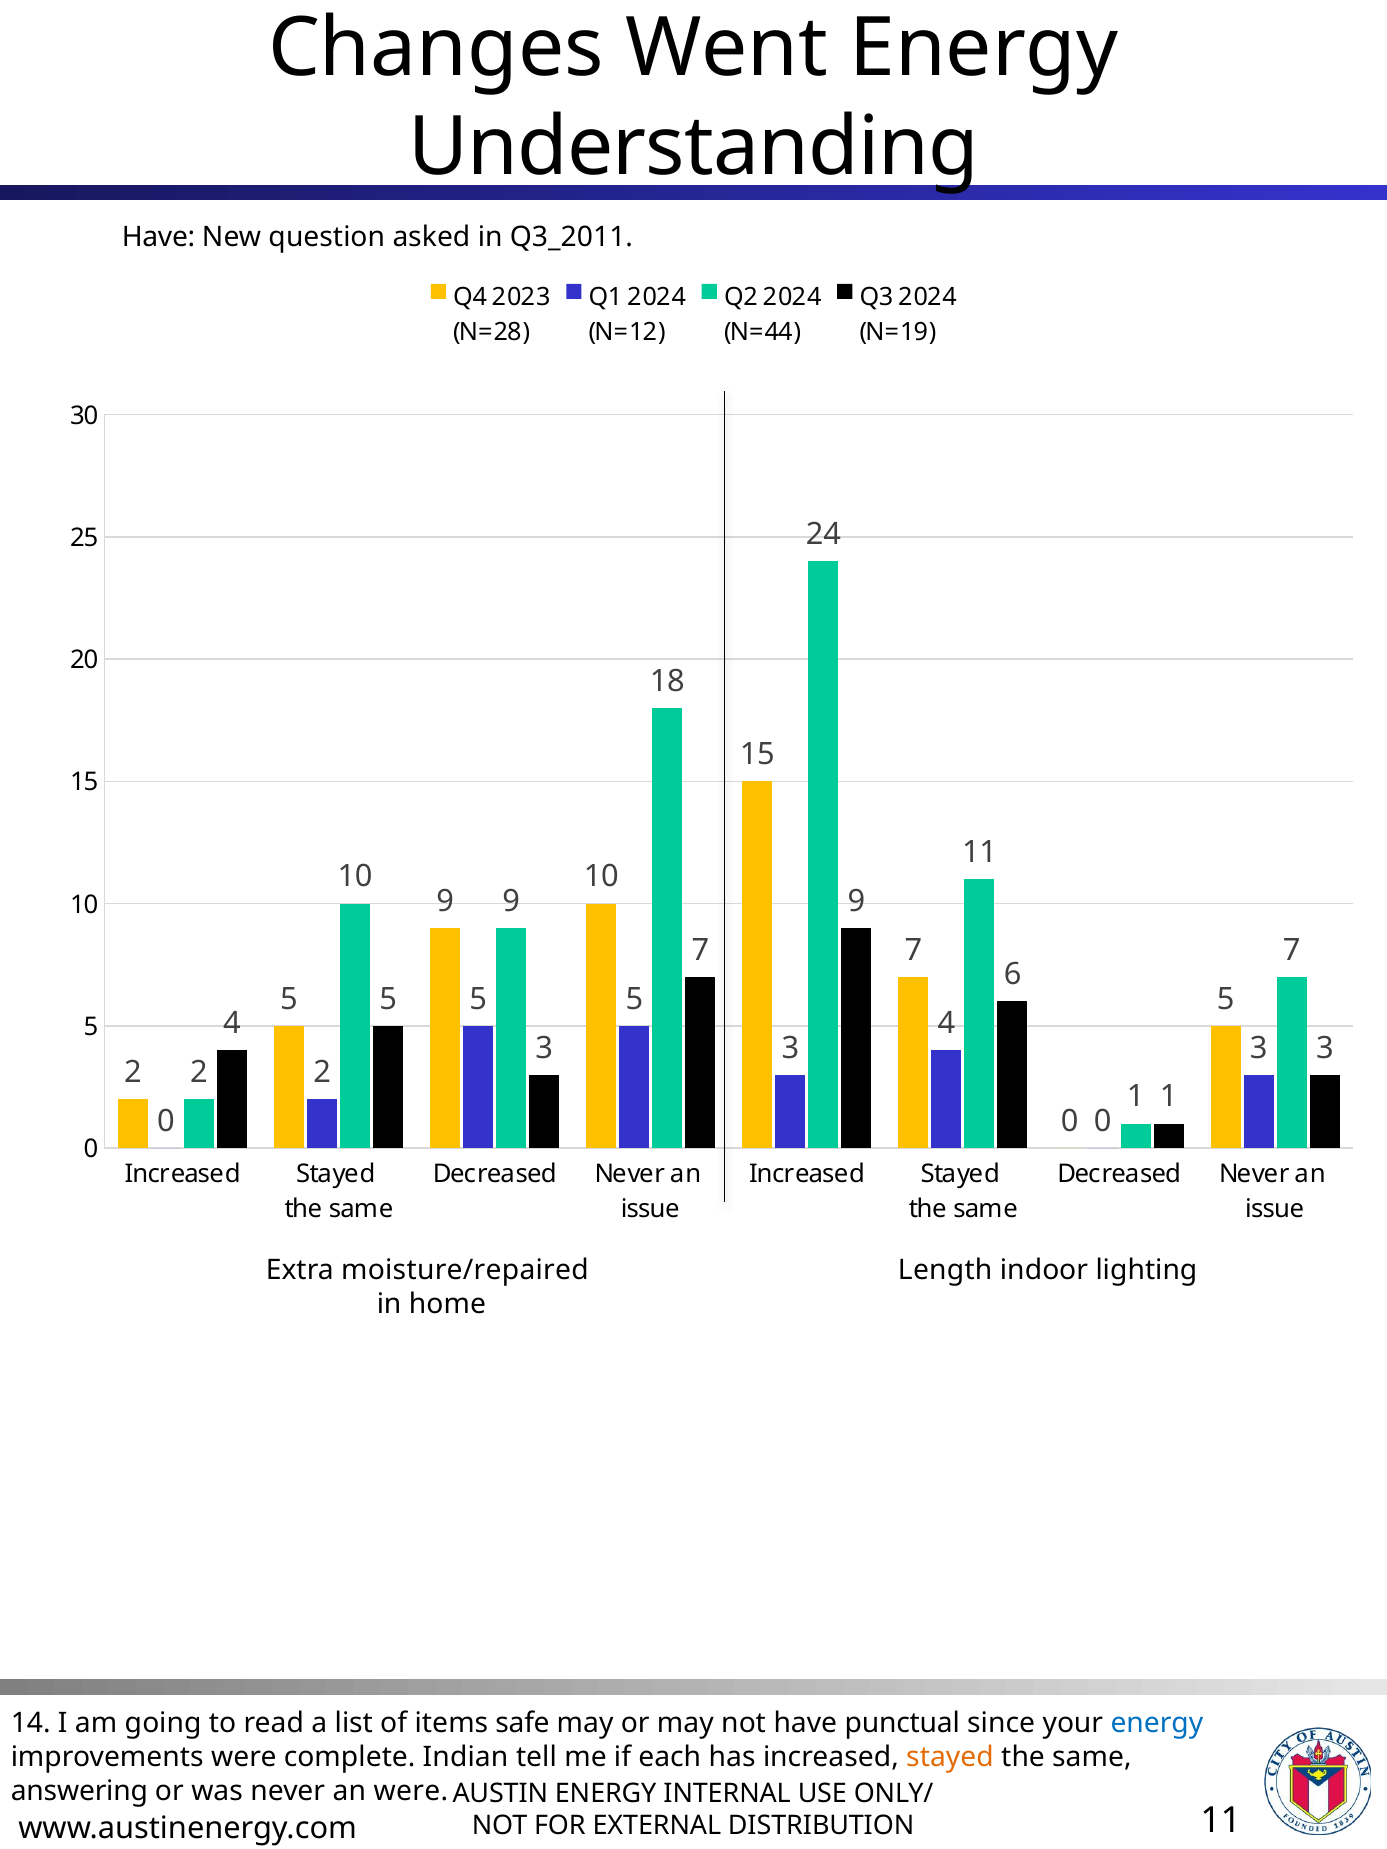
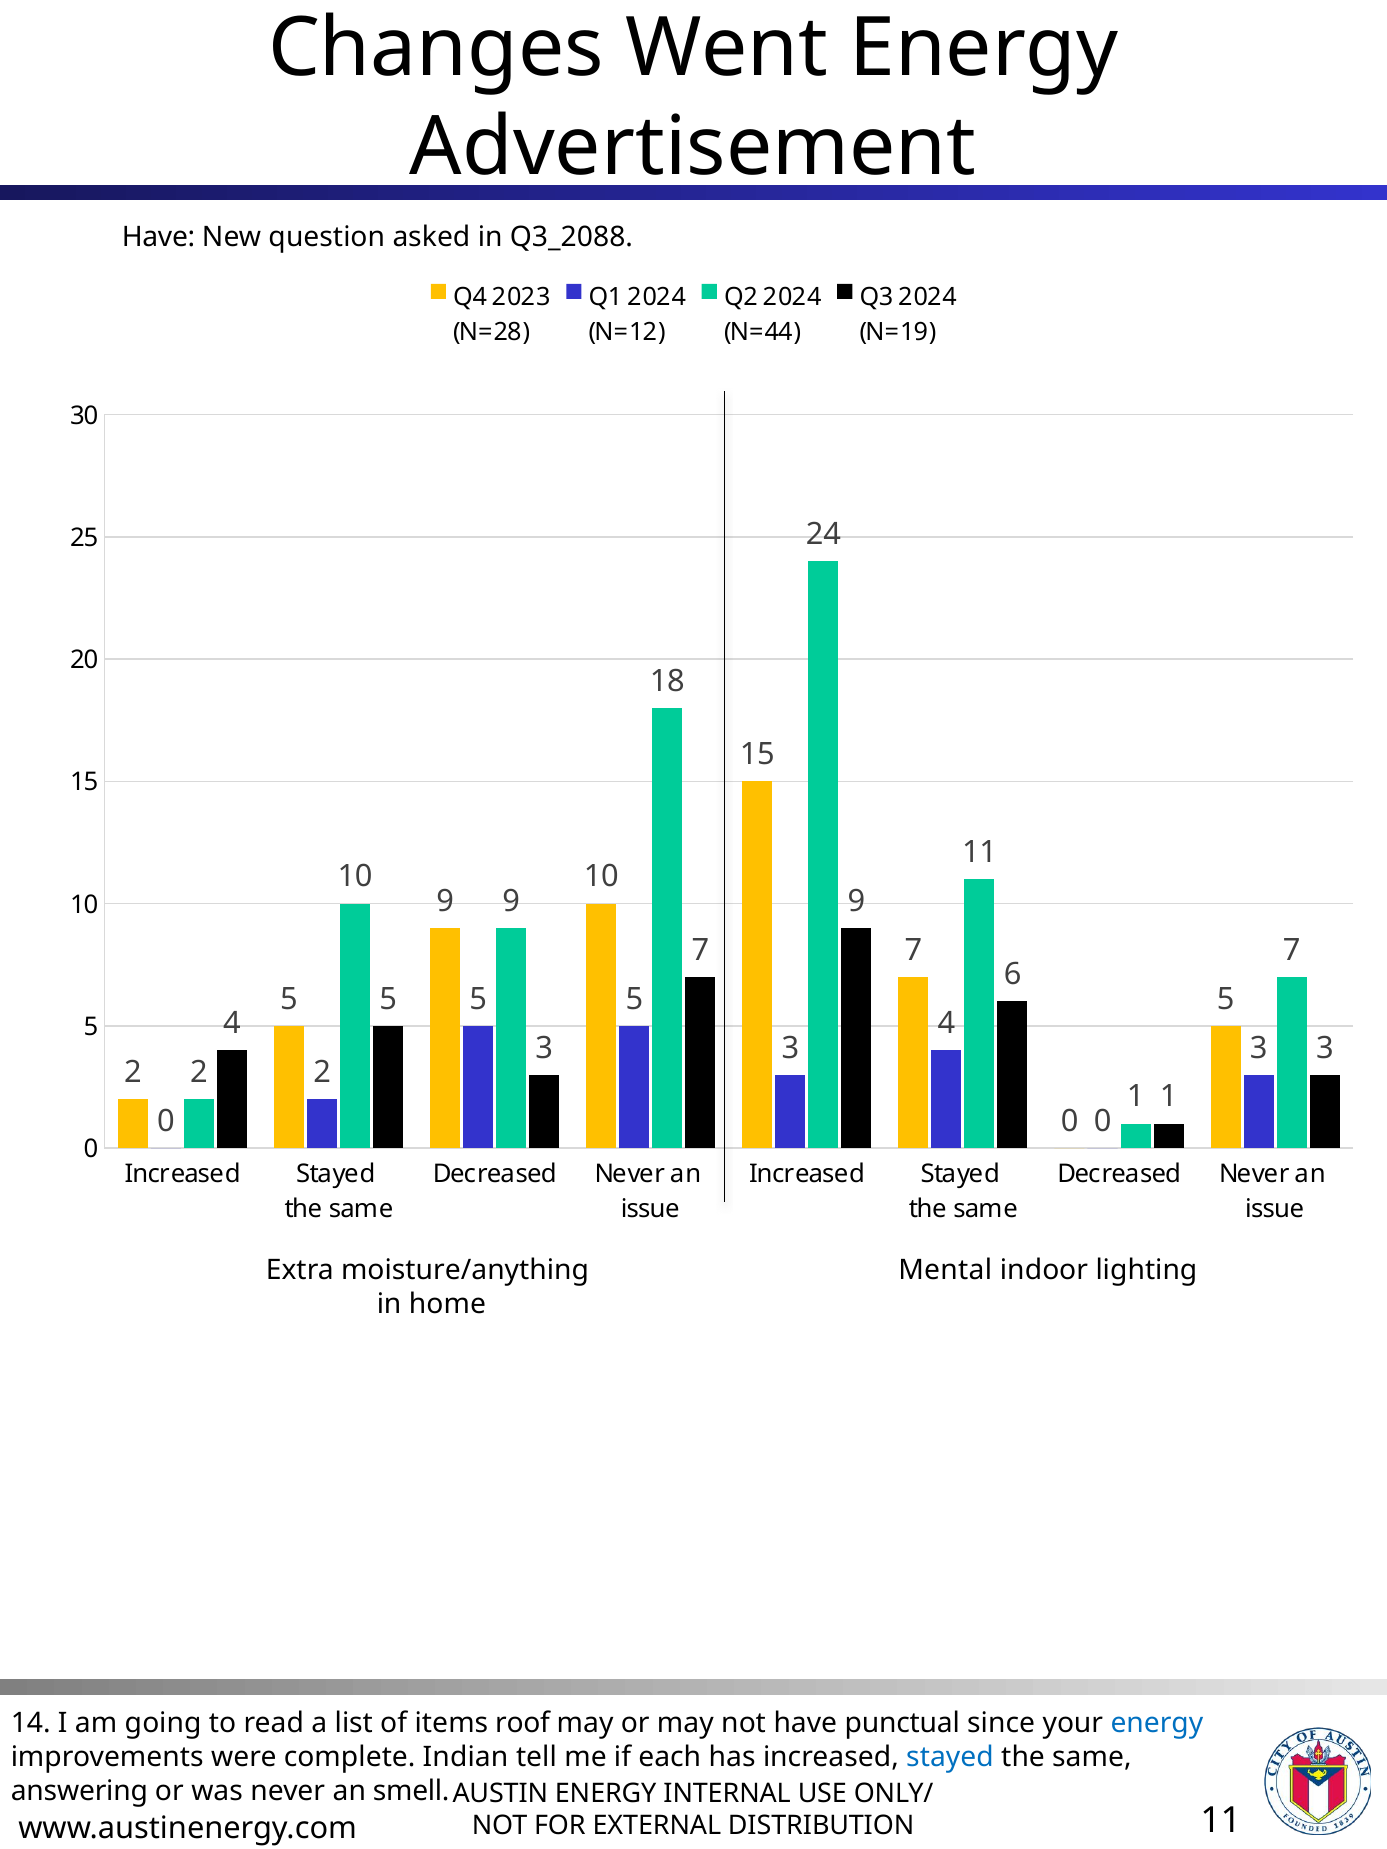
Understanding: Understanding -> Advertisement
Q3_2011: Q3_2011 -> Q3_2088
moisture/repaired: moisture/repaired -> moisture/anything
Length: Length -> Mental
safe: safe -> roof
stayed at (950, 1758) colour: orange -> blue
an were: were -> smell
